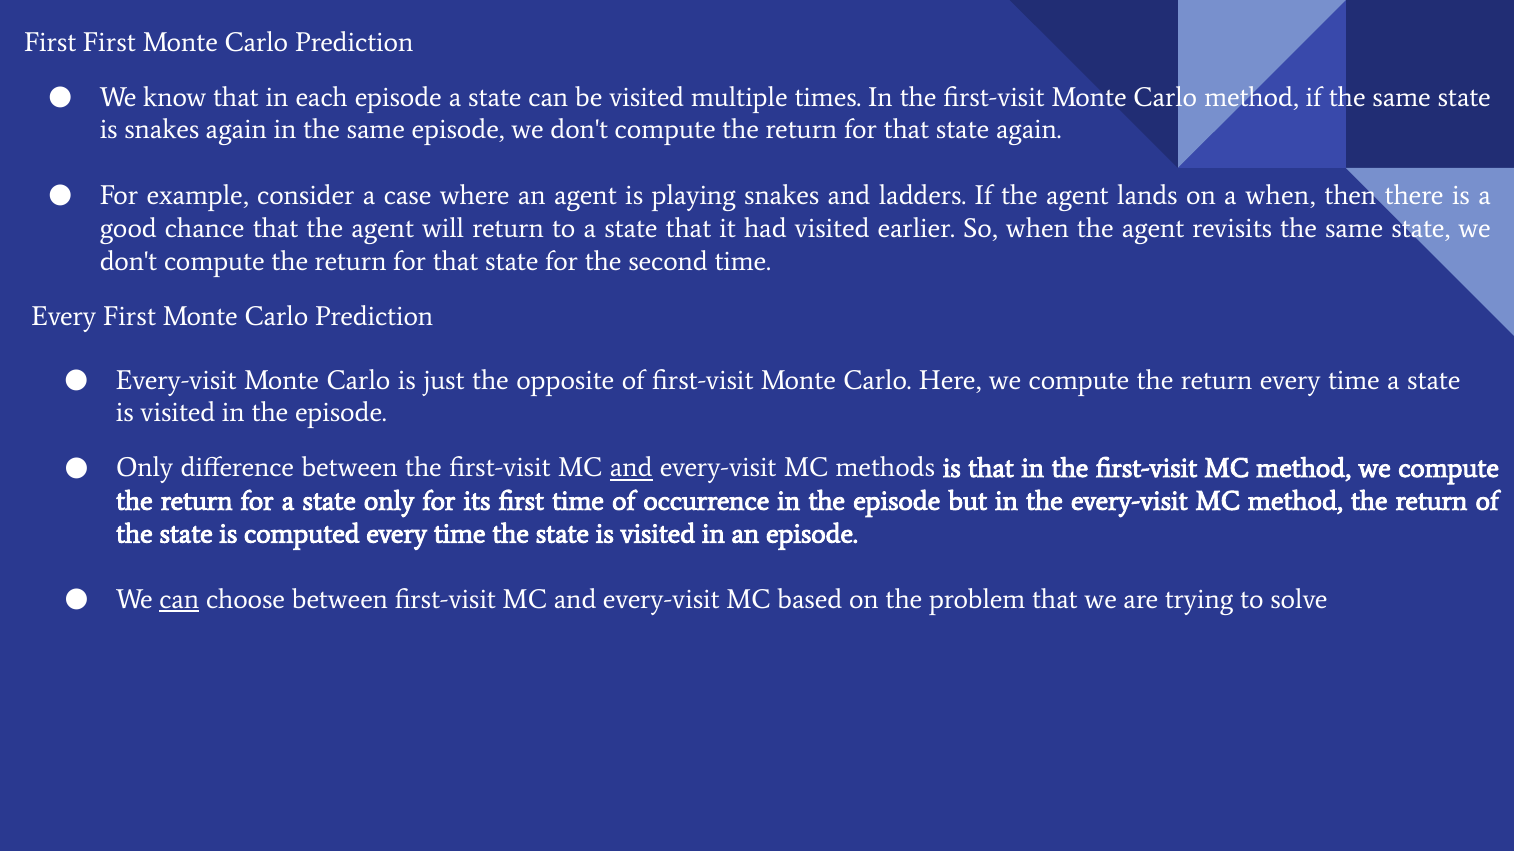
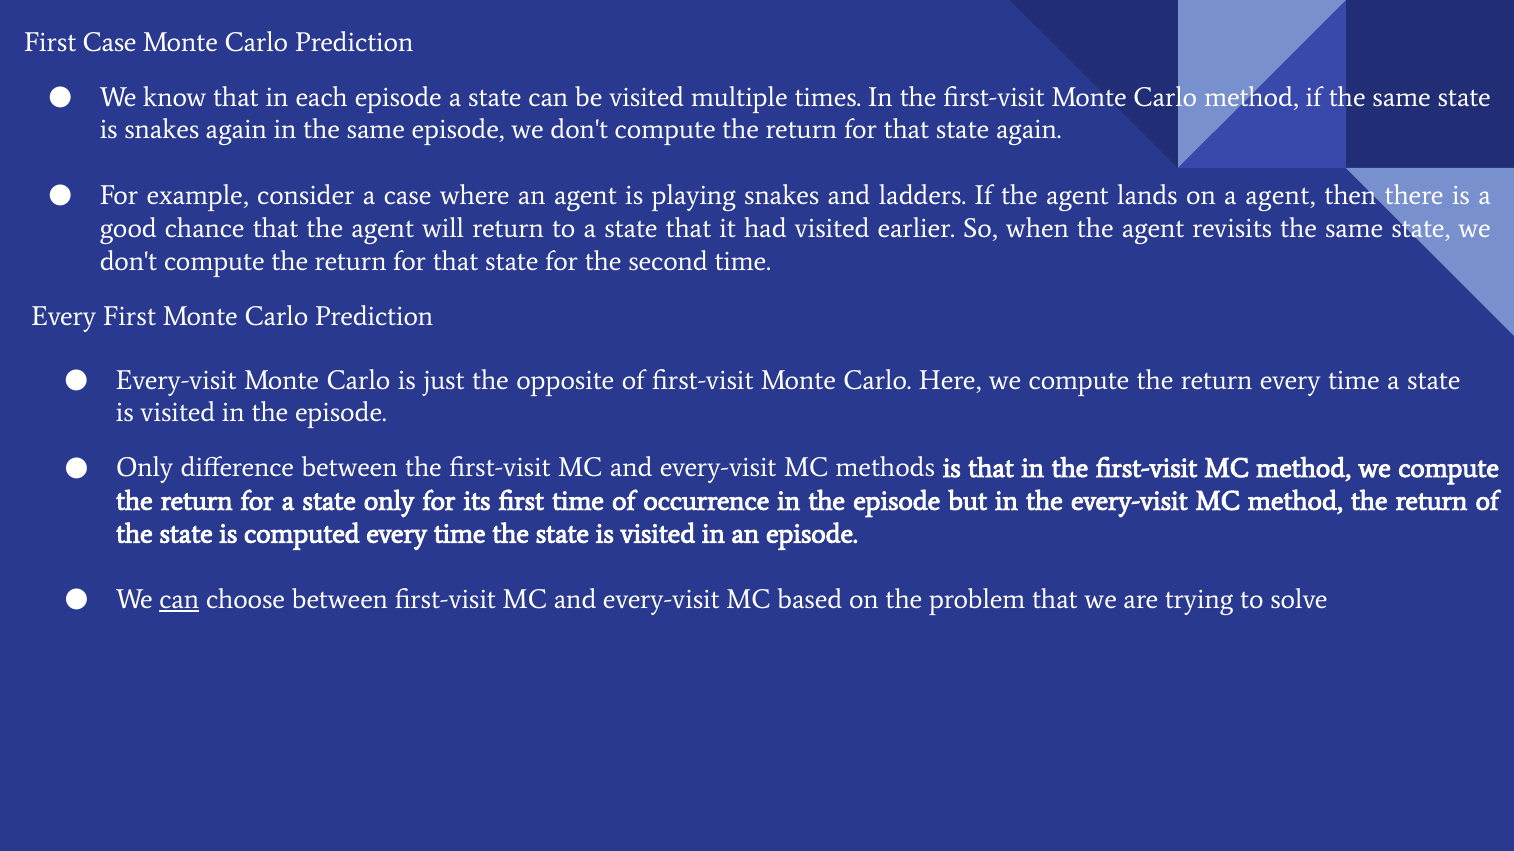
First First: First -> Case
a when: when -> agent
and at (631, 468) underline: present -> none
